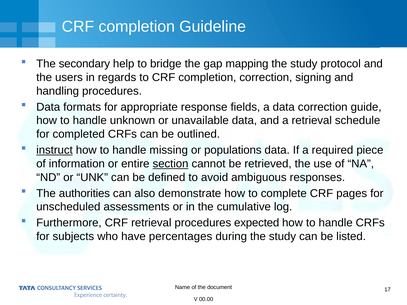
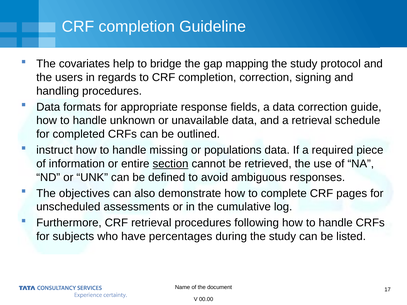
secondary: secondary -> covariates
instruct underline: present -> none
authorities: authorities -> objectives
expected: expected -> following
